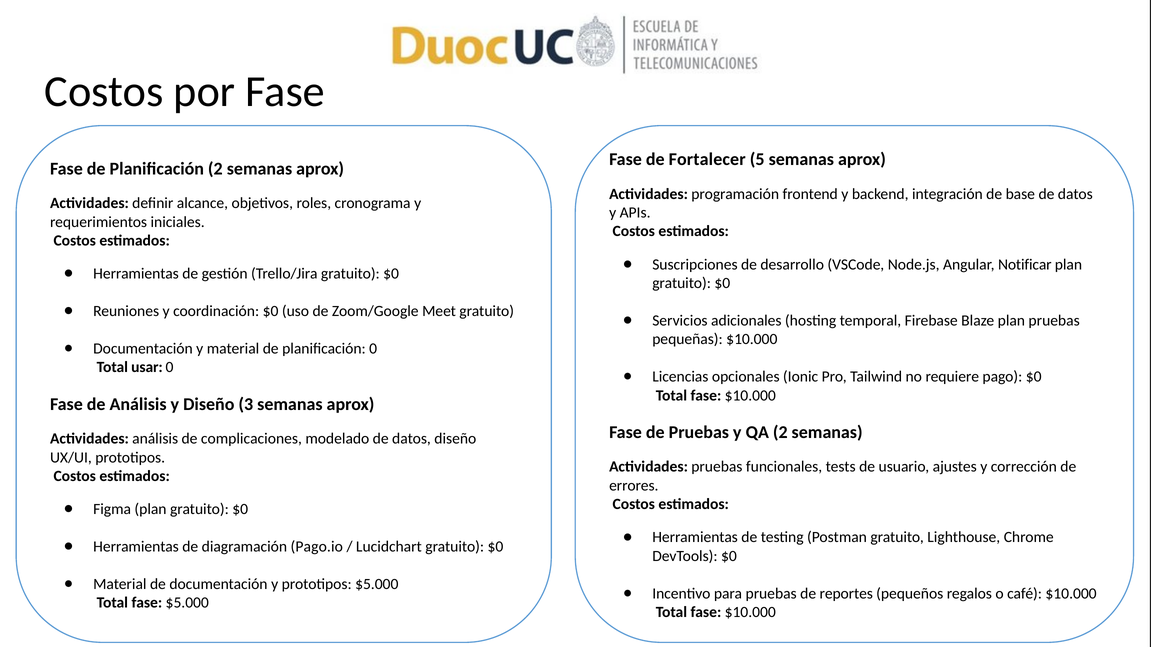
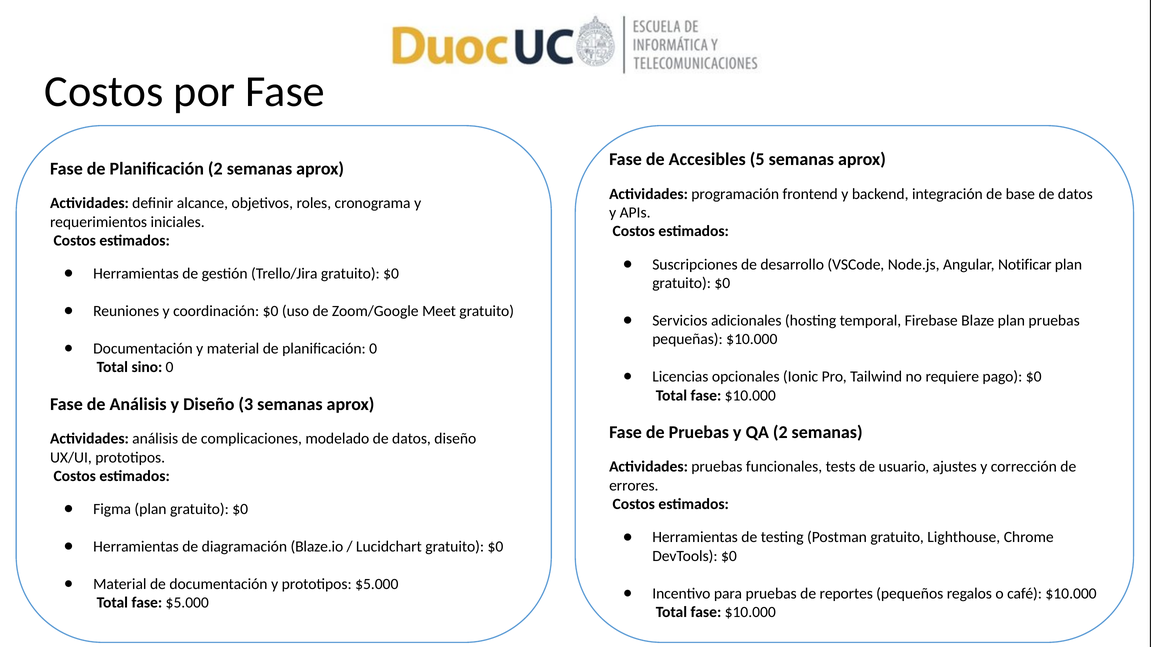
Fortalecer: Fortalecer -> Accesibles
usar: usar -> sino
Pago.io: Pago.io -> Blaze.io
